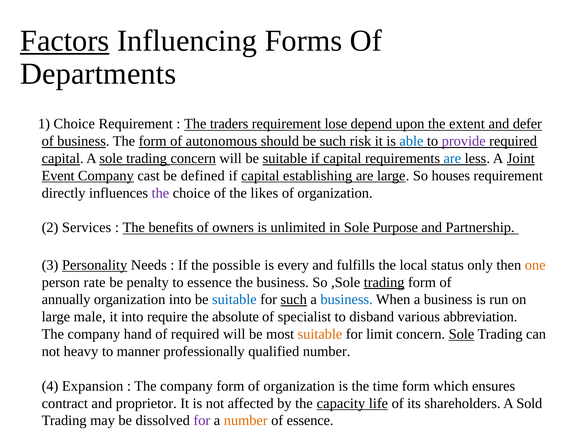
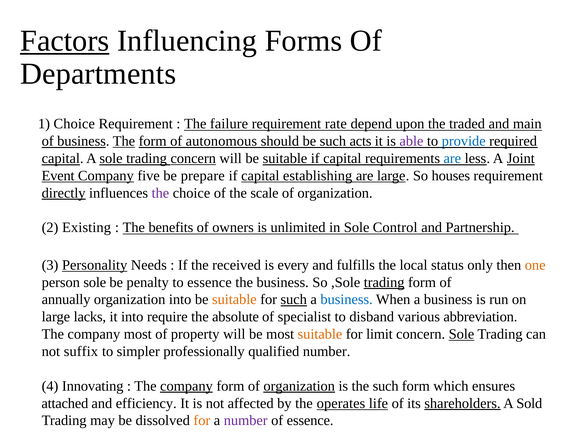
traders: traders -> failure
lose: lose -> rate
extent: extent -> traded
defer: defer -> main
The at (124, 141) underline: none -> present
risk: risk -> acts
able colour: blue -> purple
provide colour: purple -> blue
cast: cast -> five
defined: defined -> prepare
directly underline: none -> present
likes: likes -> scale
Services: Services -> Existing
Purpose: Purpose -> Control
possible: possible -> received
person rate: rate -> sole
suitable at (234, 299) colour: blue -> orange
male: male -> lacks
company hand: hand -> most
of required: required -> property
heavy: heavy -> suffix
manner: manner -> simpler
Expansion: Expansion -> Innovating
company at (186, 385) underline: none -> present
organization at (299, 385) underline: none -> present
the time: time -> such
contract: contract -> attached
proprietor: proprietor -> efficiency
capacity: capacity -> operates
shareholders underline: none -> present
for at (202, 420) colour: purple -> orange
number at (246, 420) colour: orange -> purple
